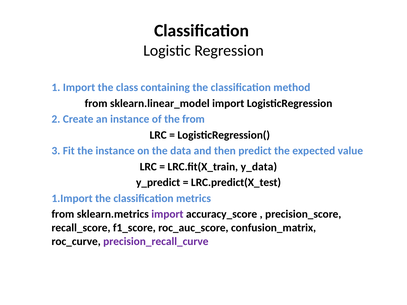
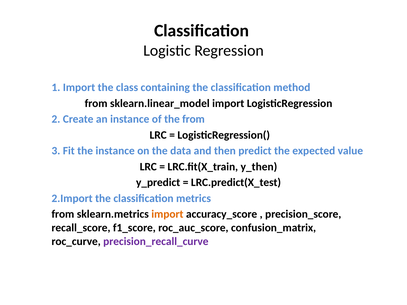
y_data: y_data -> y_then
1.Import: 1.Import -> 2.Import
import at (167, 214) colour: purple -> orange
